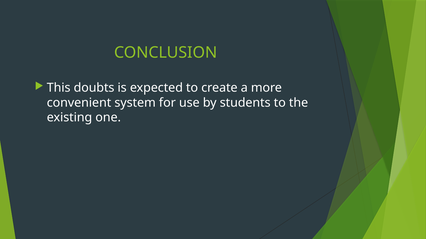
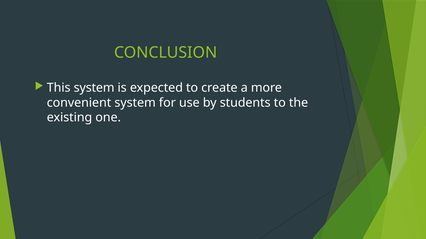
This doubts: doubts -> system
